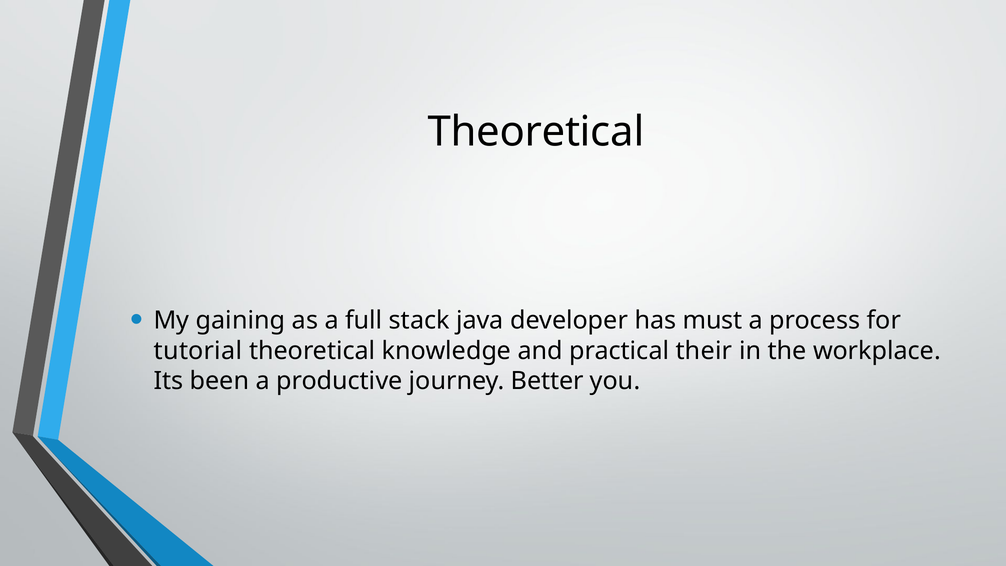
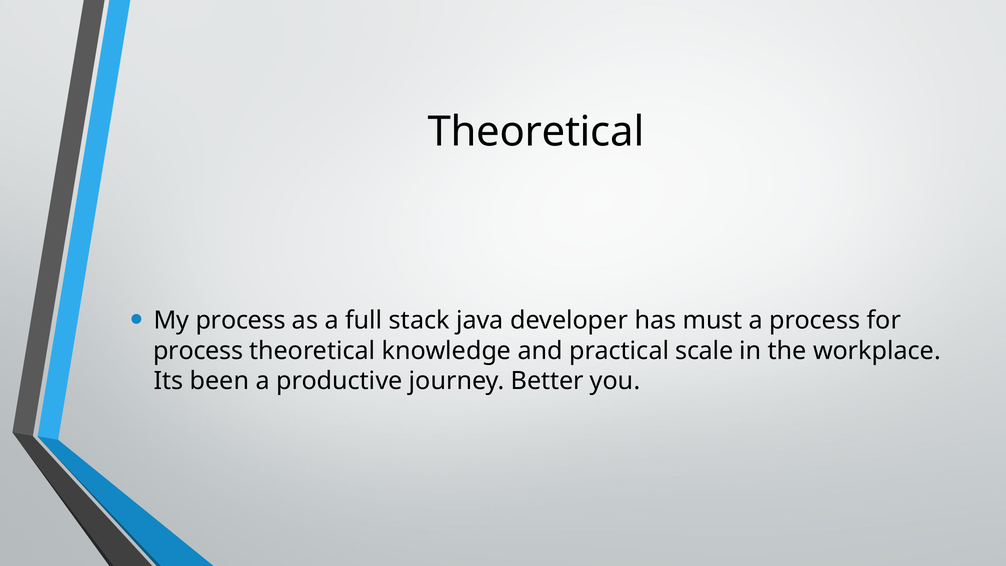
My gaining: gaining -> process
tutorial at (198, 351): tutorial -> process
their: their -> scale
